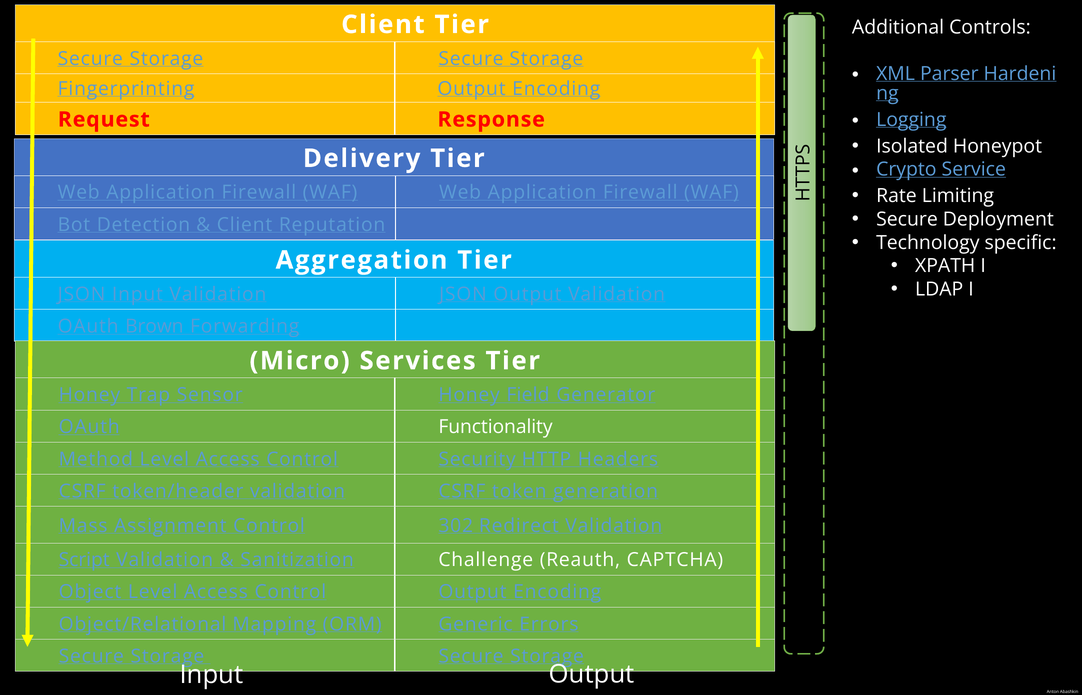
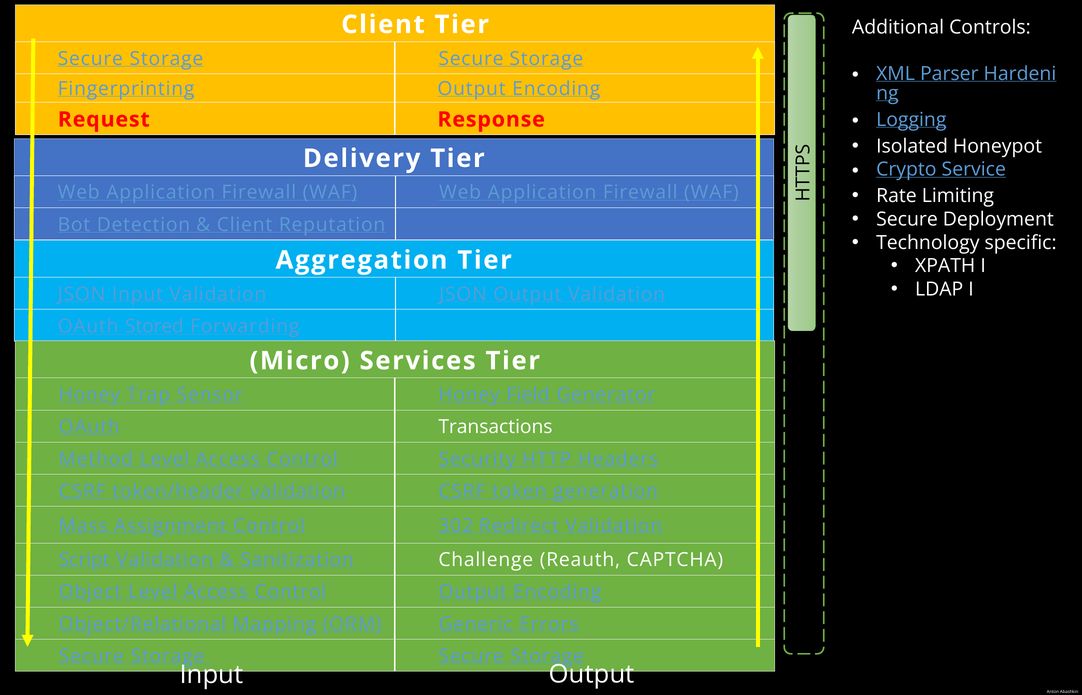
Brown: Brown -> Stored
Functionality: Functionality -> Transactions
